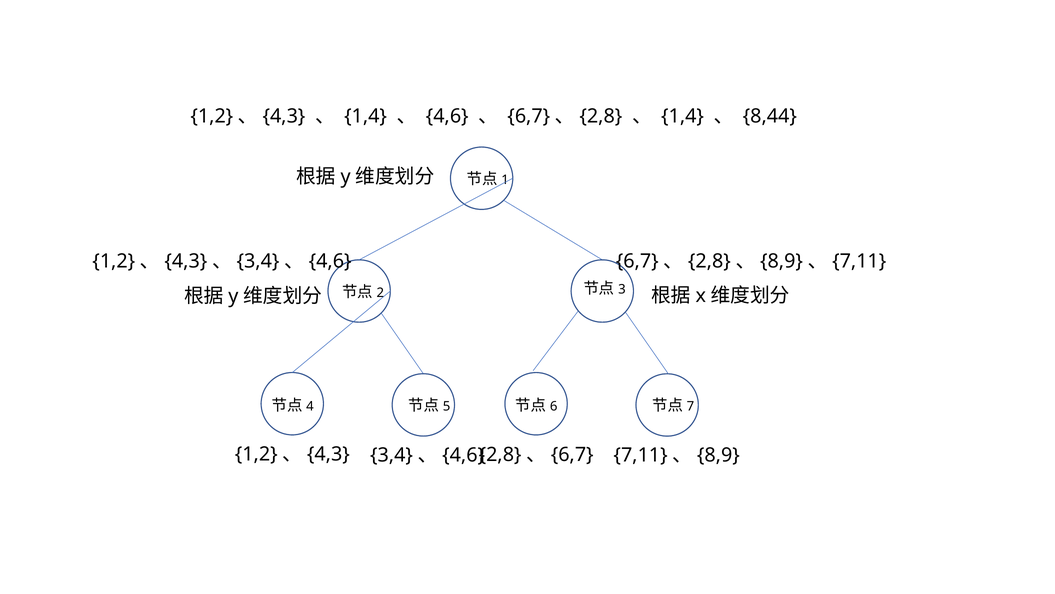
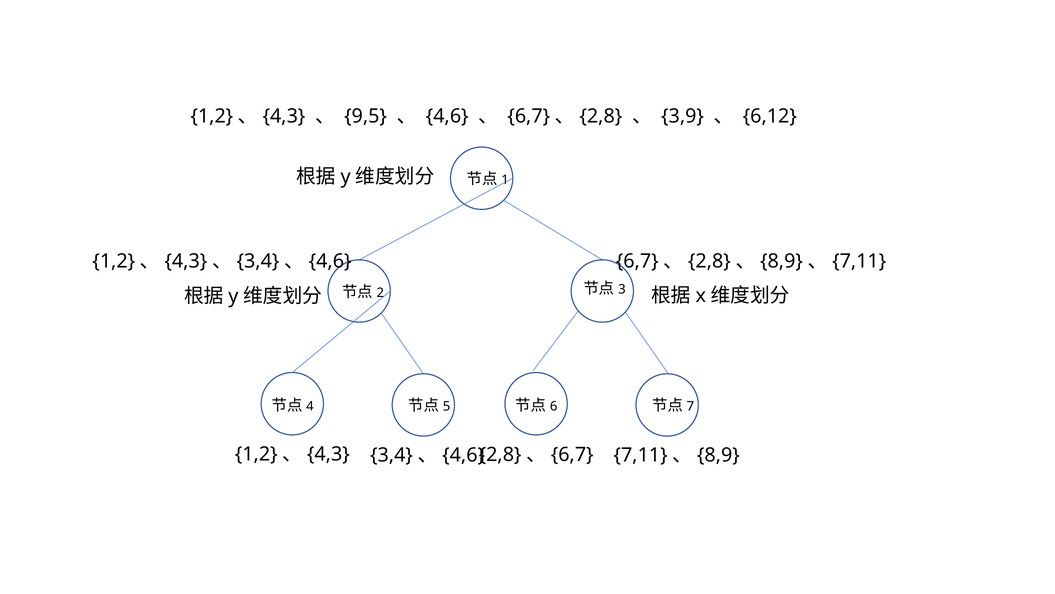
1,4 at (366, 116): 1,4 -> 9,5
1,4 at (683, 116): 1,4 -> 3,9
8,44: 8,44 -> 6,12
